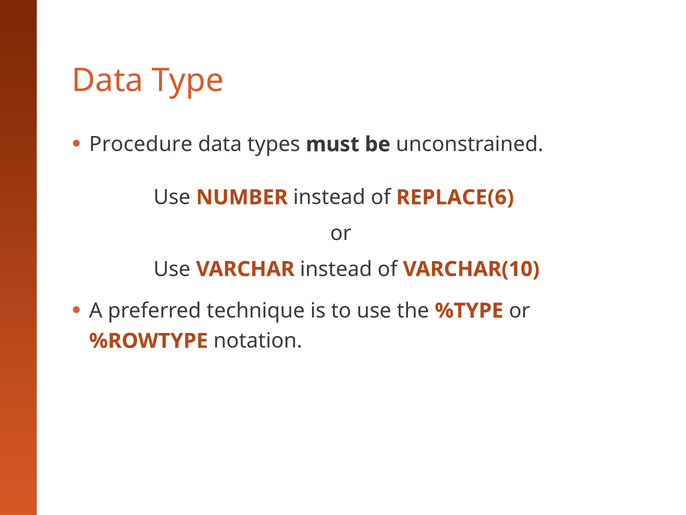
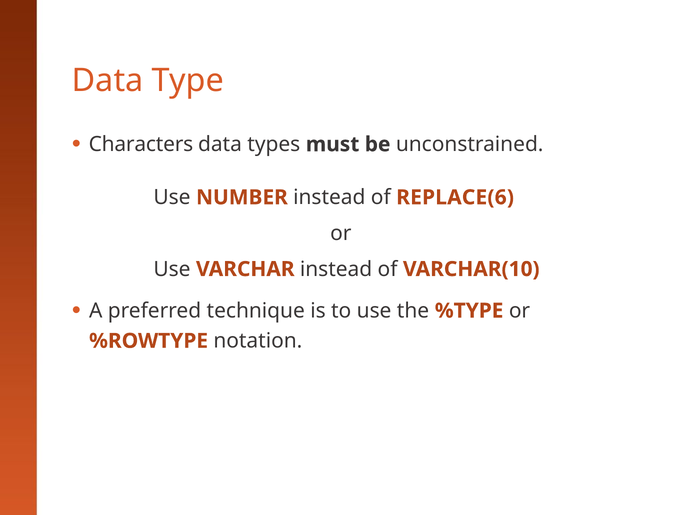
Procedure: Procedure -> Characters
